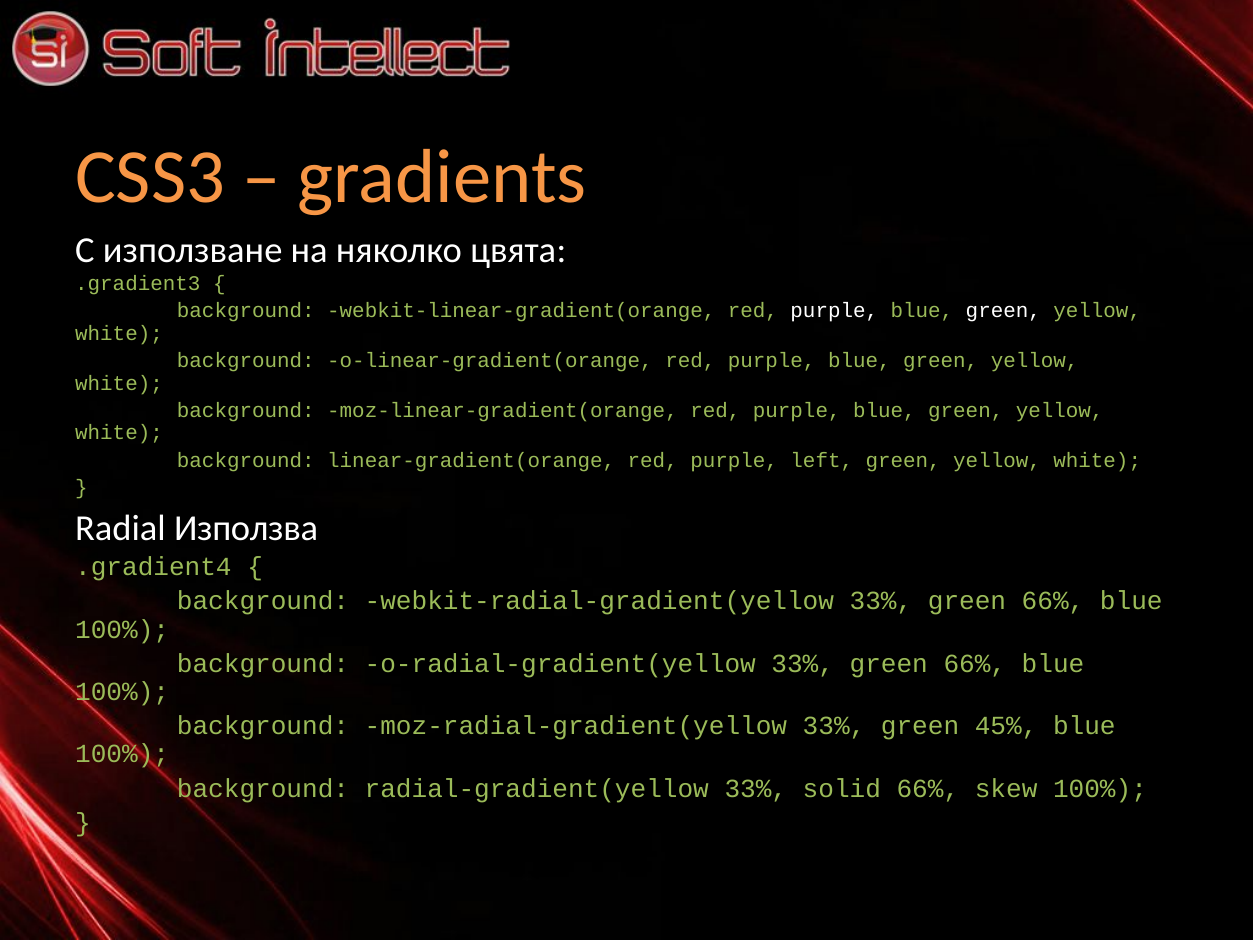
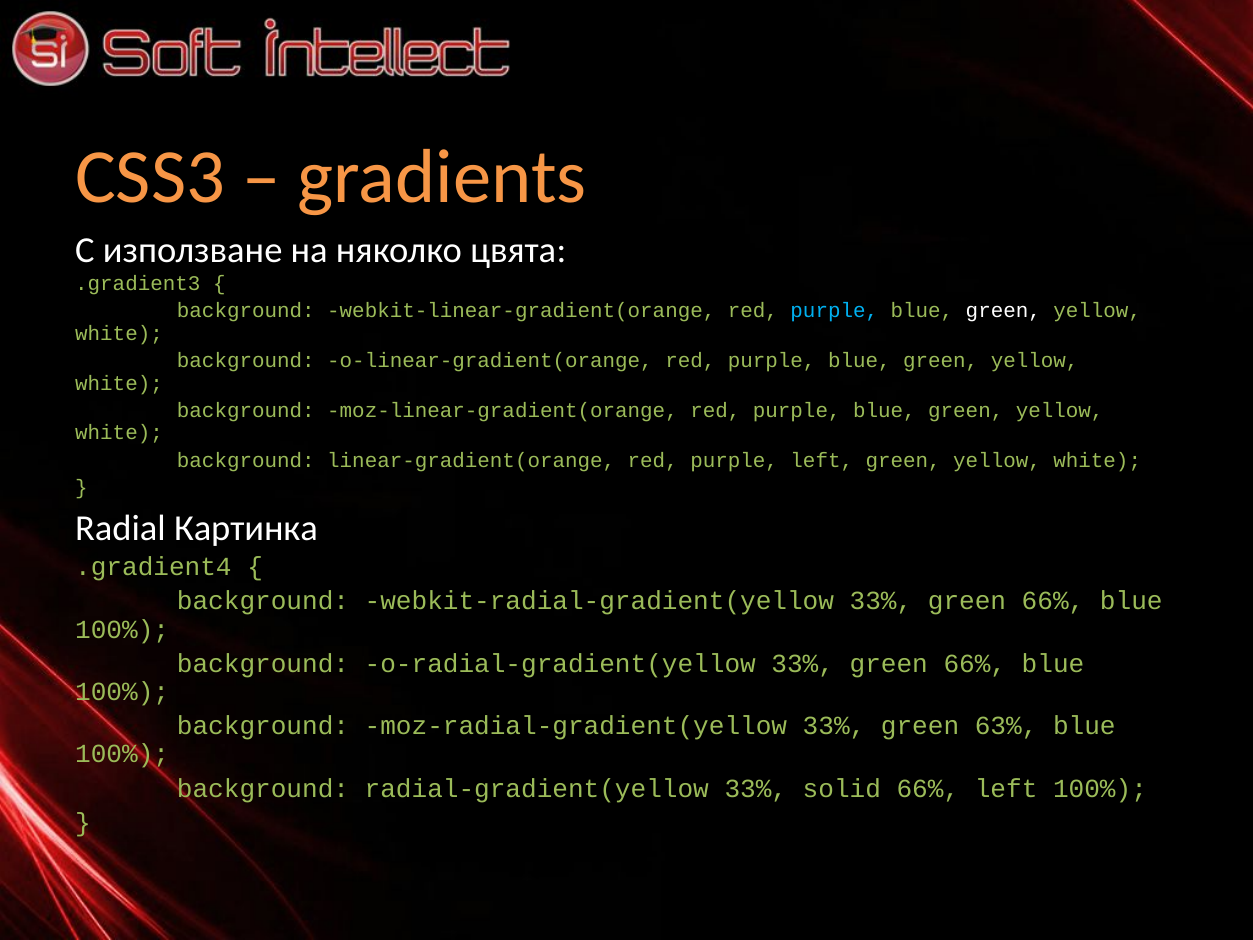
purple at (834, 311) colour: white -> light blue
Използва: Използва -> Картинка
45%: 45% -> 63%
66% skew: skew -> left
